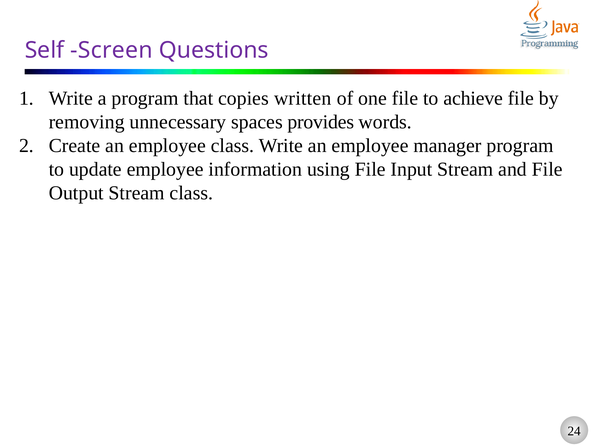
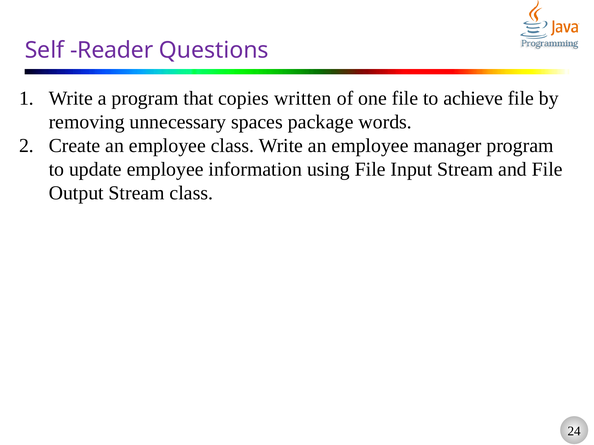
Screen: Screen -> Reader
provides: provides -> package
